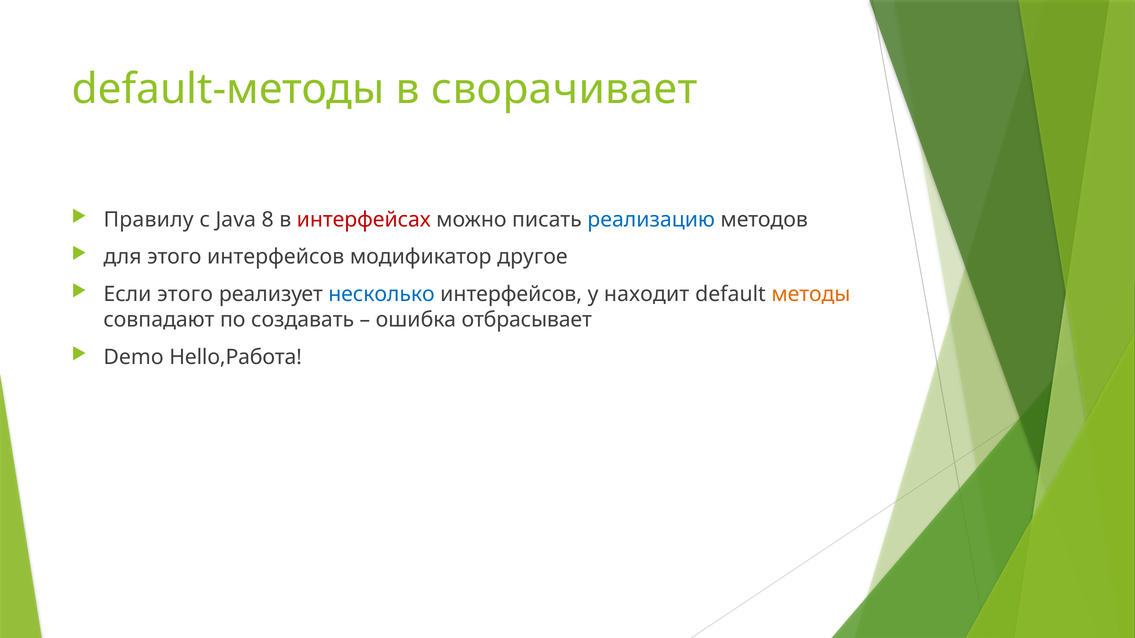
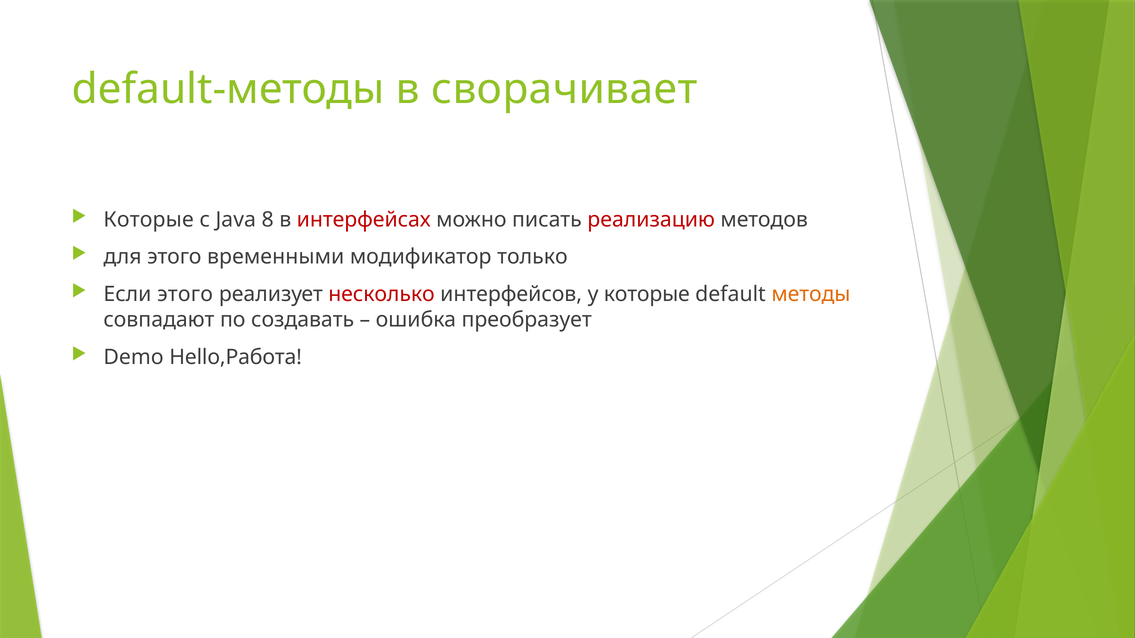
Правилу at (149, 220): Правилу -> Которые
реализацию colour: blue -> red
этого интерфейсов: интерфейсов -> временными
другое: другое -> только
несколько colour: blue -> red
у находит: находит -> которые
отбрасывает: отбрасывает -> преобразует
